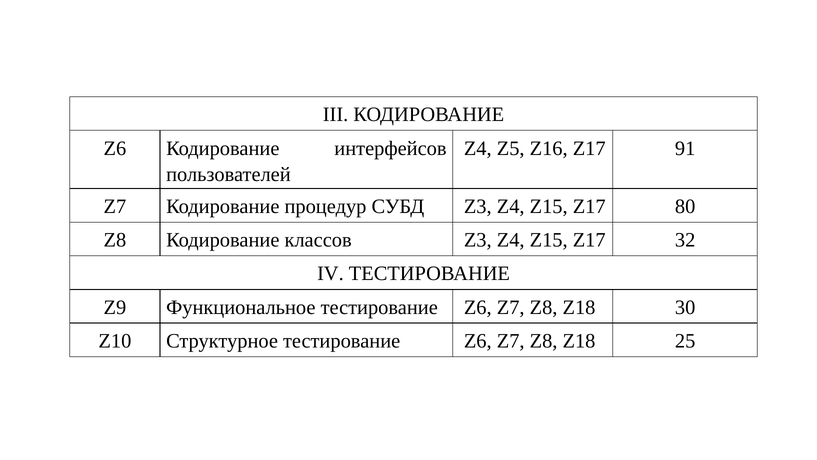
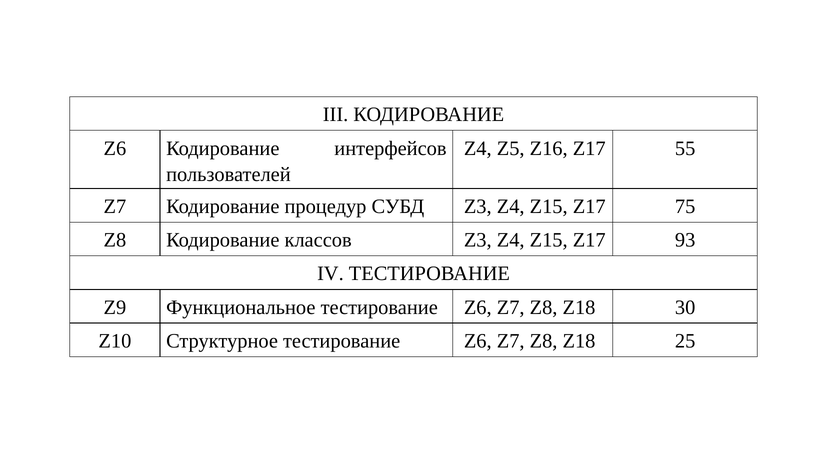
91: 91 -> 55
80: 80 -> 75
32: 32 -> 93
